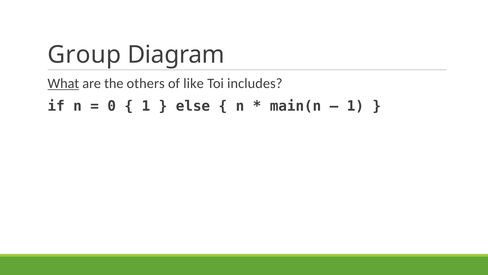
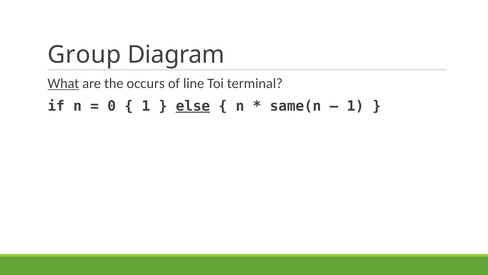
others: others -> occurs
like: like -> line
includes: includes -> terminal
else underline: none -> present
main(n: main(n -> same(n
